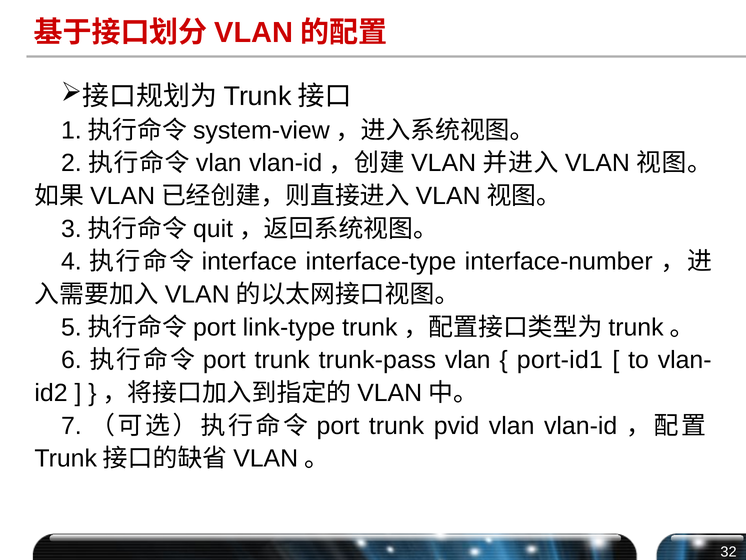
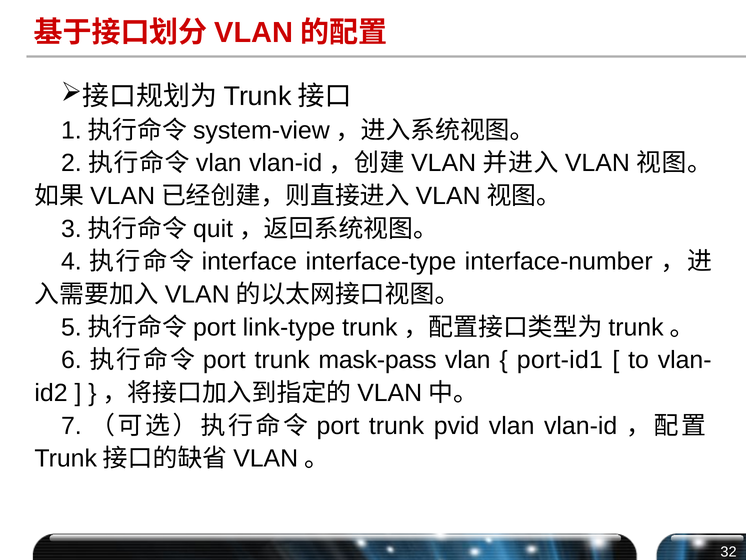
trunk-pass: trunk-pass -> mask-pass
